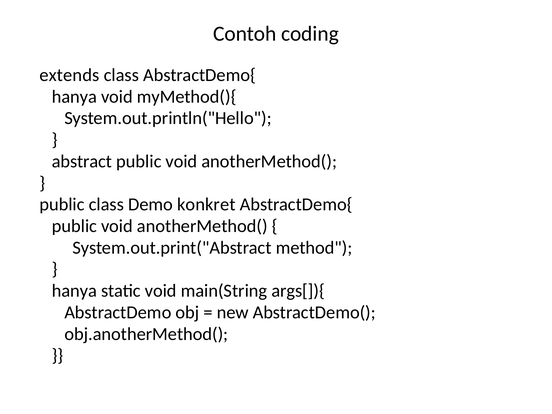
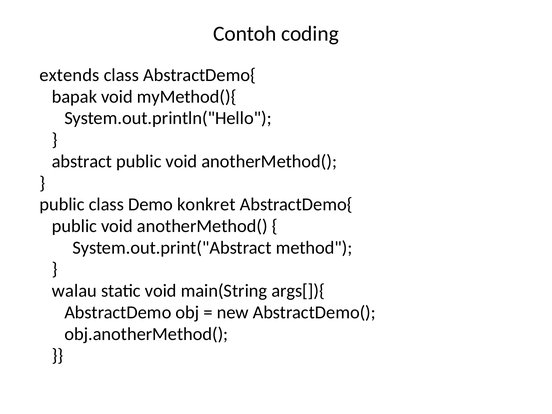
hanya at (74, 97): hanya -> bapak
hanya at (74, 291): hanya -> walau
